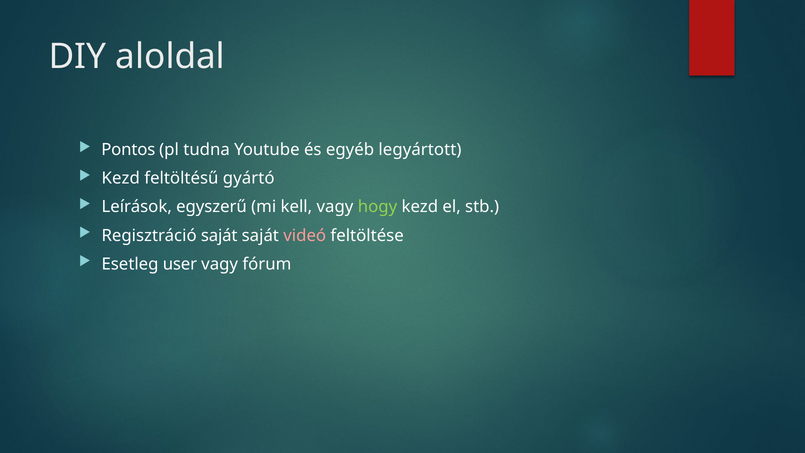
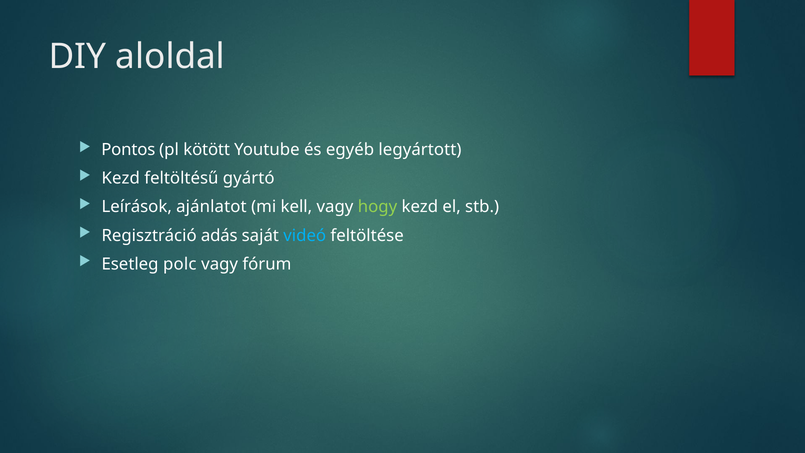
tudna: tudna -> kötött
egyszerű: egyszerű -> ajánlatot
Regisztráció saját: saját -> adás
videó colour: pink -> light blue
user: user -> polc
